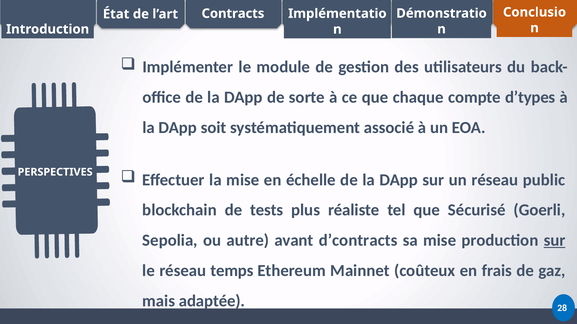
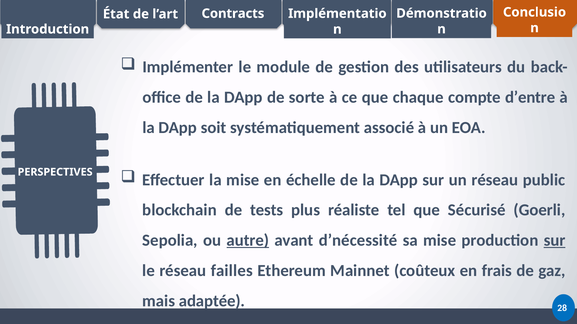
d’types: d’types -> d’entre
autre underline: none -> present
d’contracts: d’contracts -> d’nécessité
temps: temps -> failles
